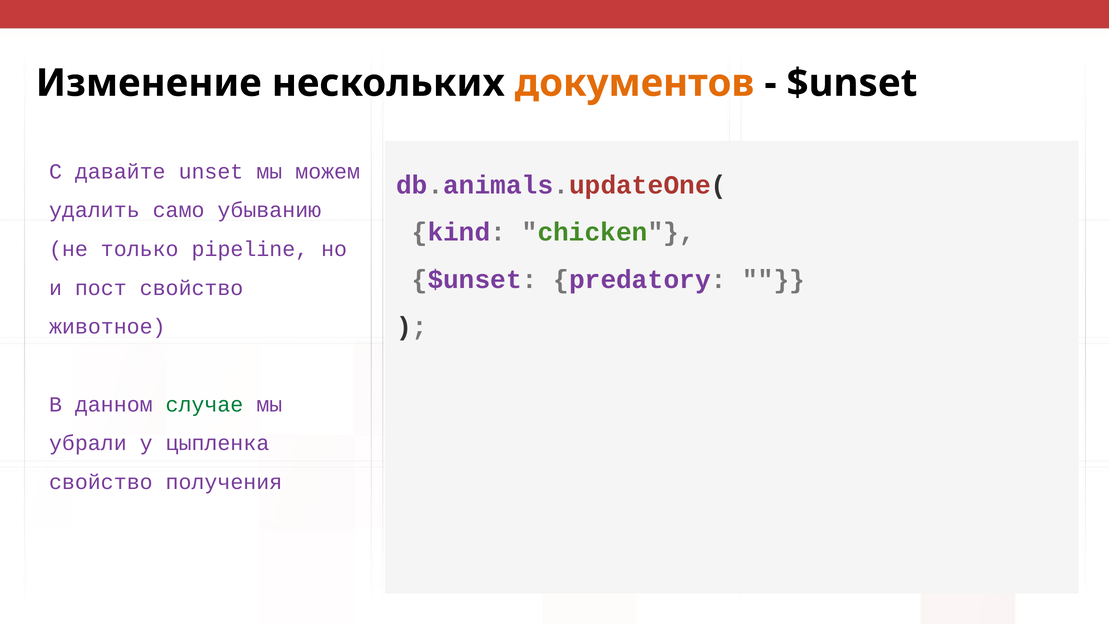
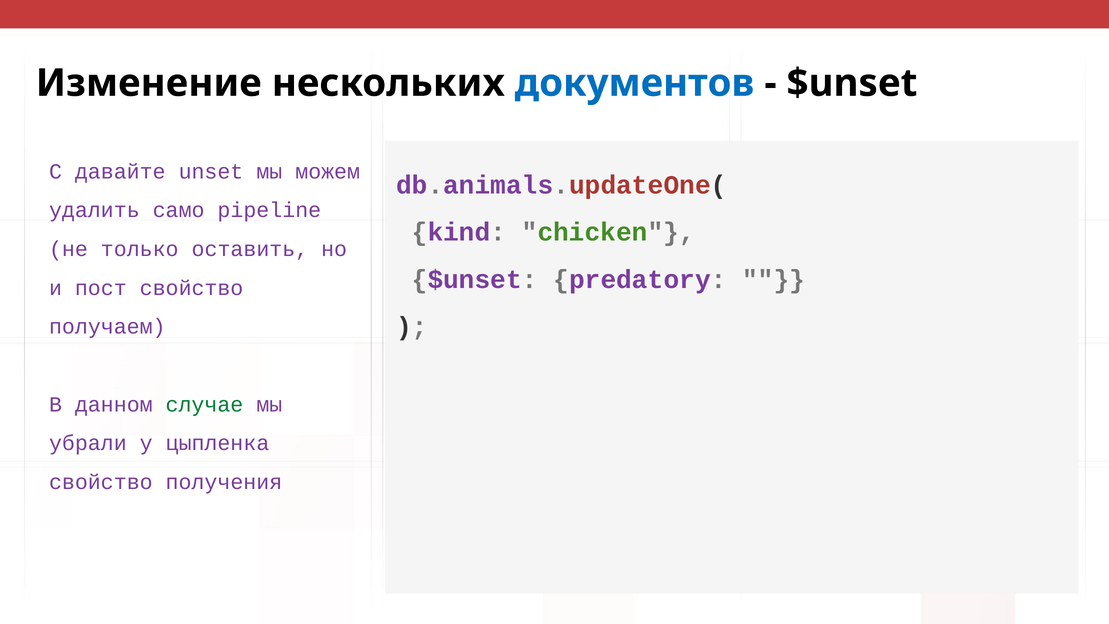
документов colour: orange -> blue
убыванию: убыванию -> pipeline
pipeline: pipeline -> оставить
животное: животное -> получаем
